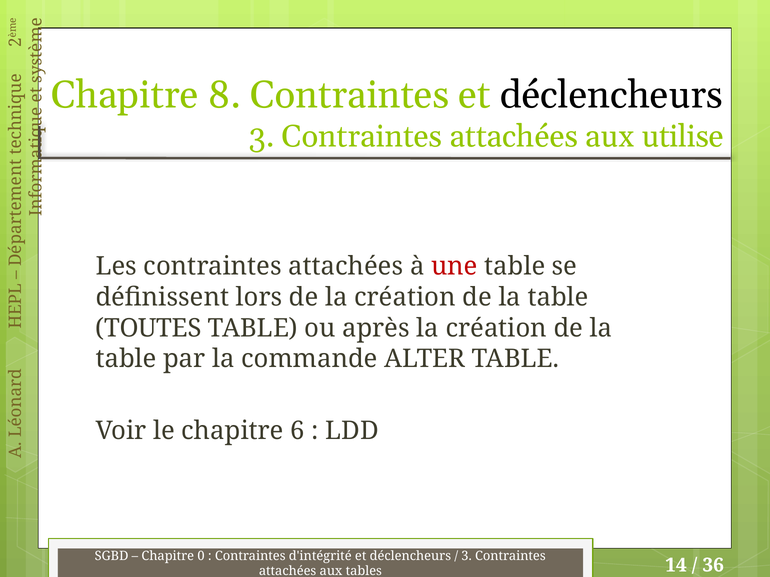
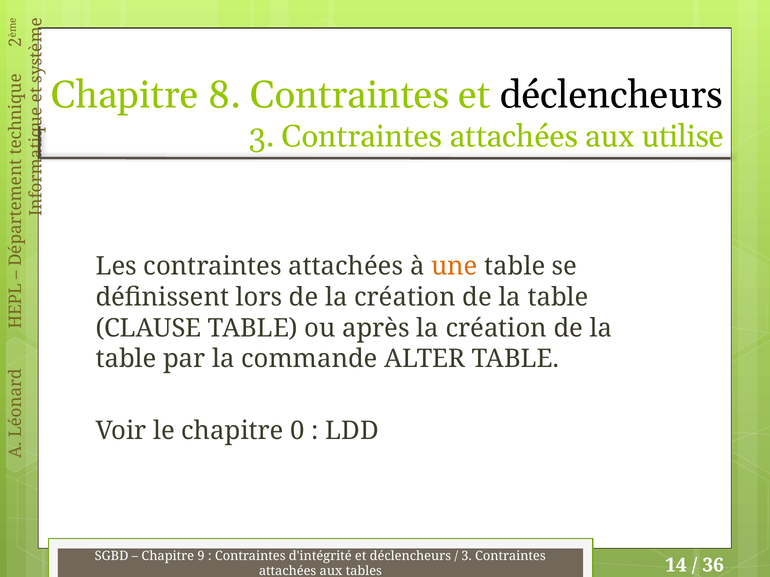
une colour: red -> orange
TOUTES: TOUTES -> CLAUSE
6: 6 -> 0
0: 0 -> 9
